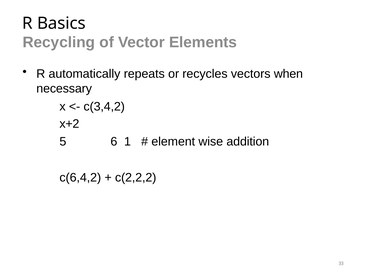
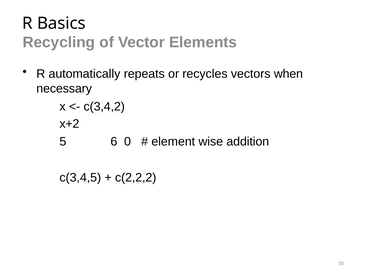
1: 1 -> 0
c(6,4,2: c(6,4,2 -> c(3,4,5
